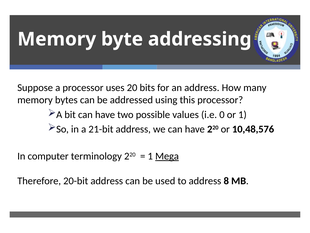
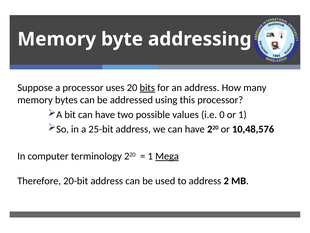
bits underline: none -> present
21-bit: 21-bit -> 25-bit
8: 8 -> 2
